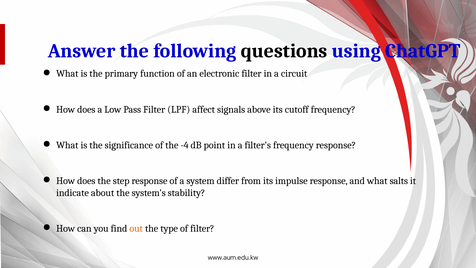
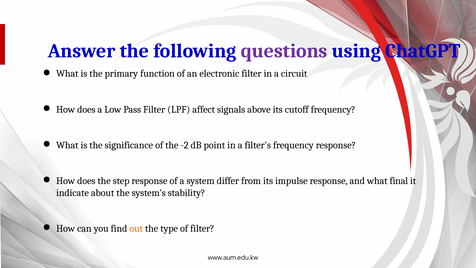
questions colour: black -> purple
-4: -4 -> -2
salts: salts -> final
